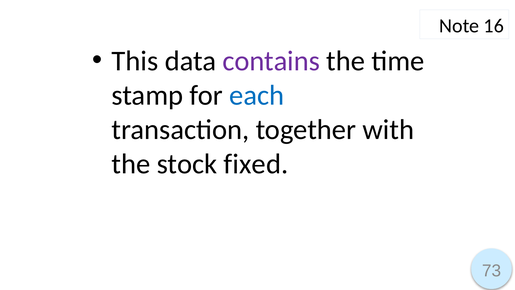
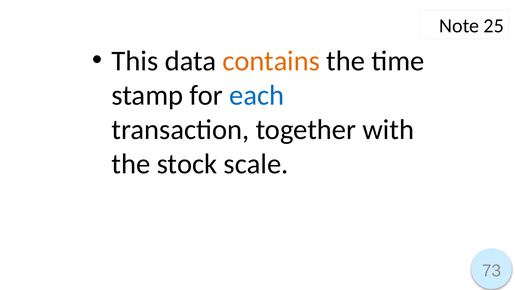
16: 16 -> 25
contains colour: purple -> orange
fixed: fixed -> scale
